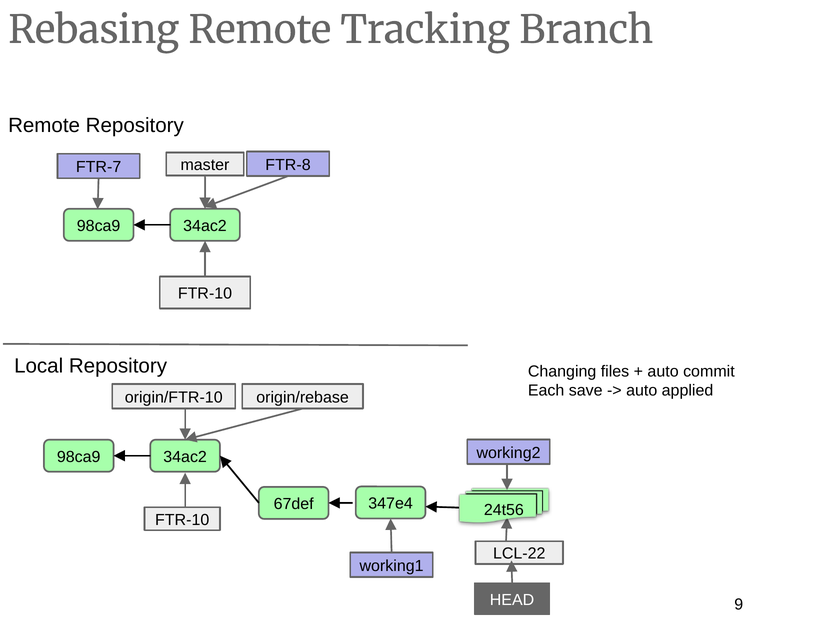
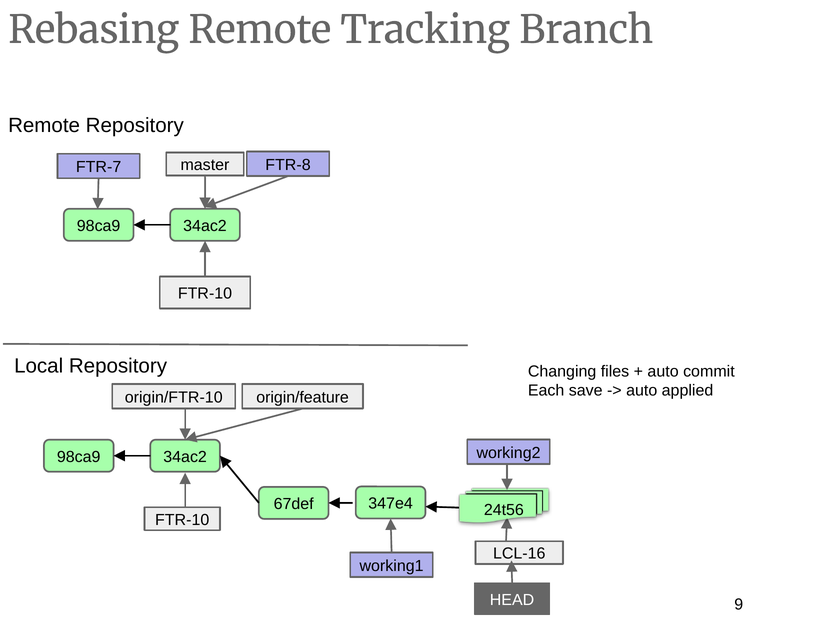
origin/rebase: origin/rebase -> origin/feature
LCL-22: LCL-22 -> LCL-16
